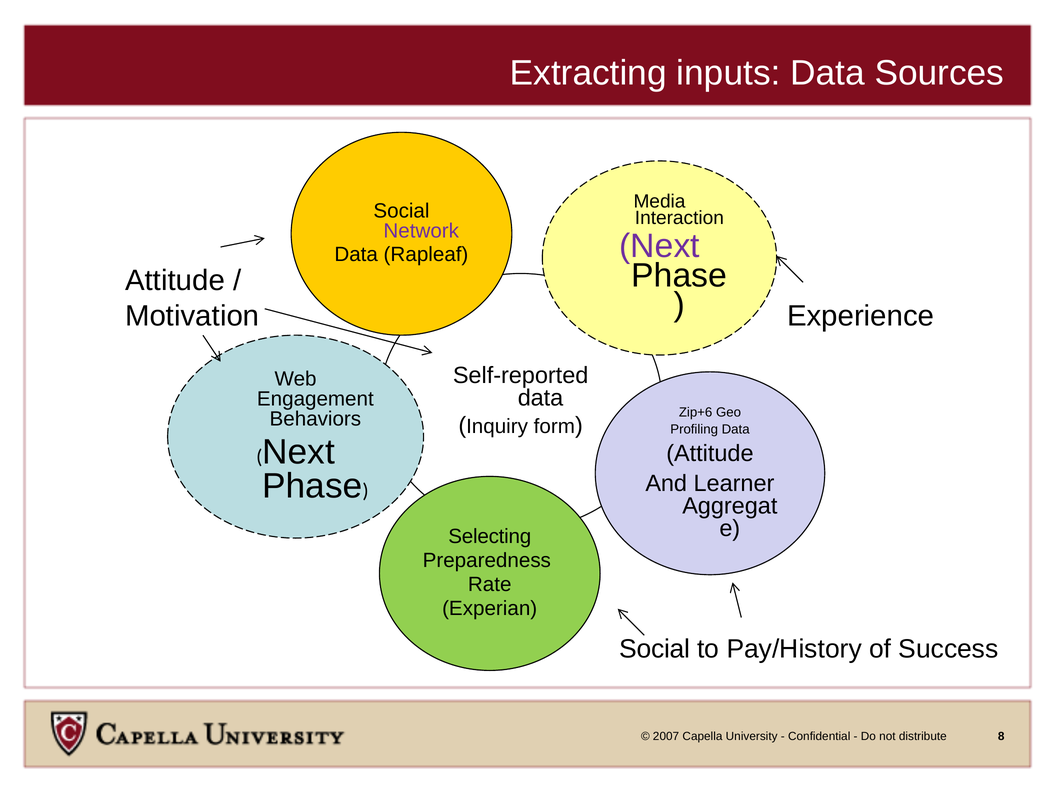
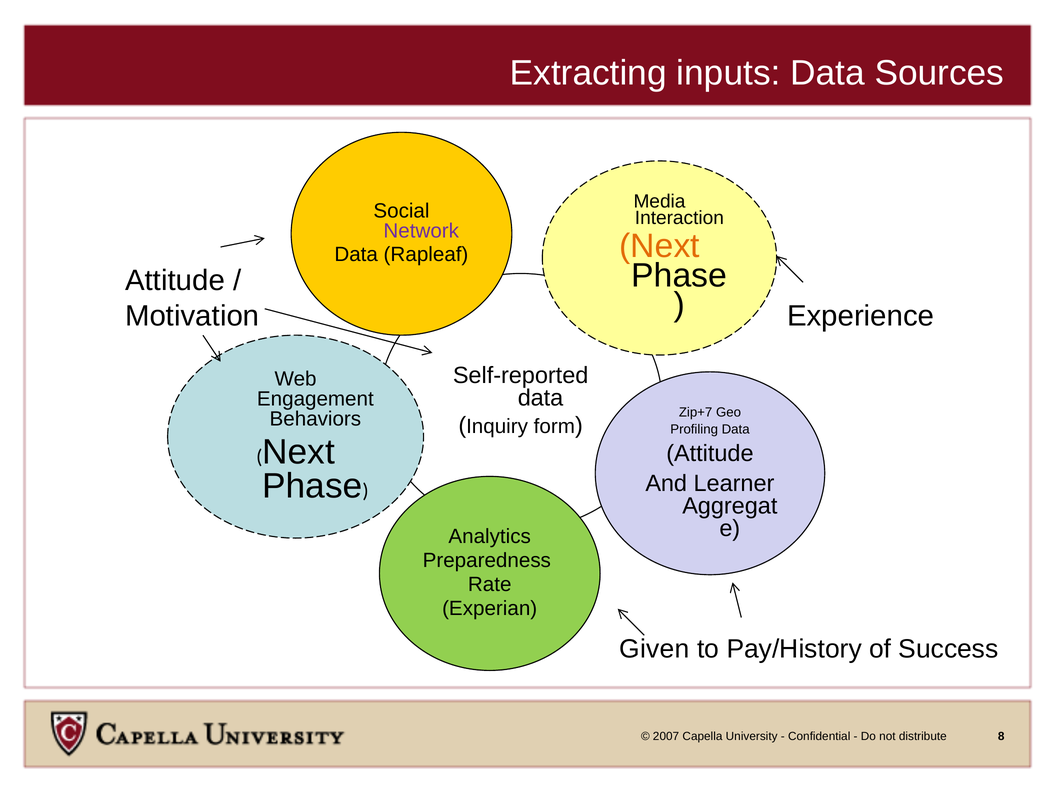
Next at (659, 246) colour: purple -> orange
Zip+6: Zip+6 -> Zip+7
Selecting: Selecting -> Analytics
Social at (655, 649): Social -> Given
